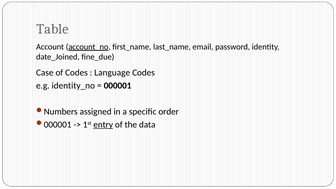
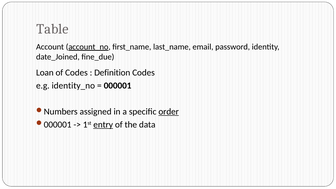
Case: Case -> Loan
Language: Language -> Definition
order underline: none -> present
